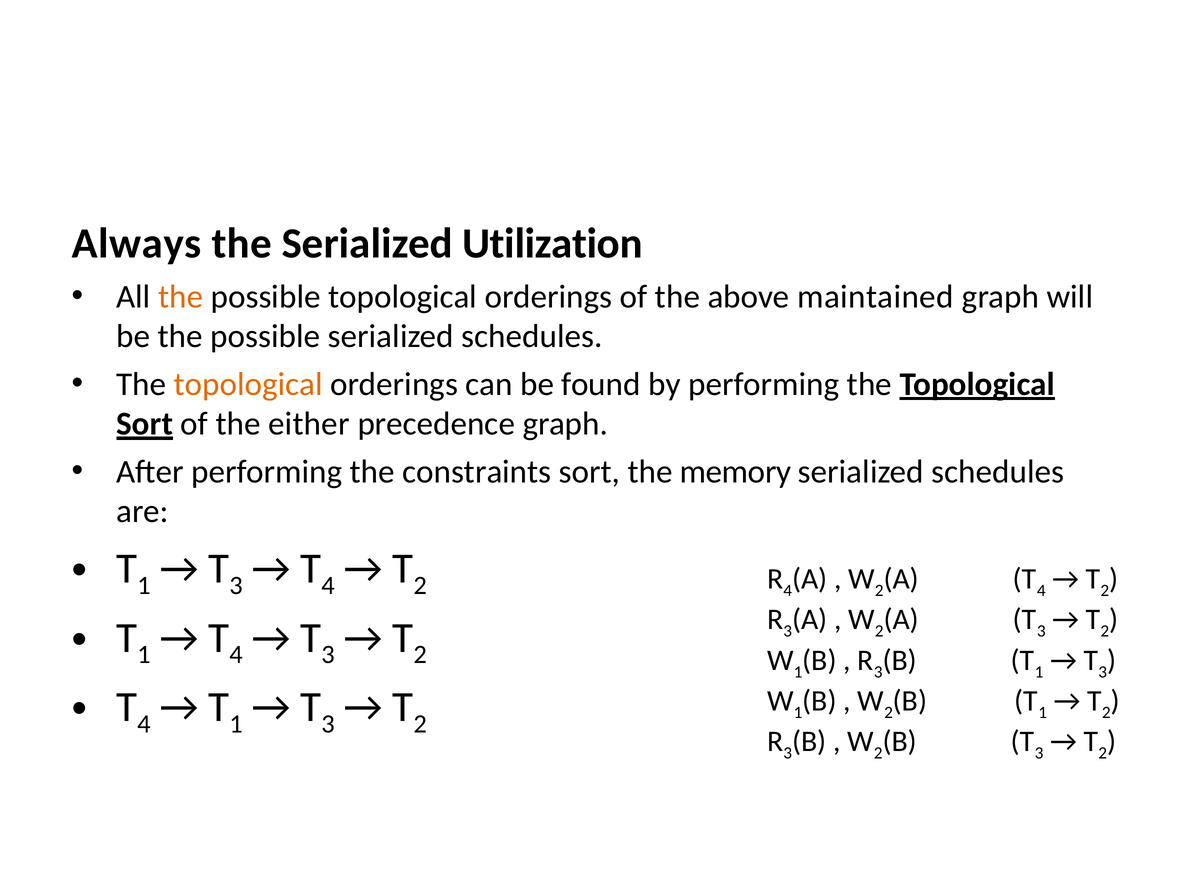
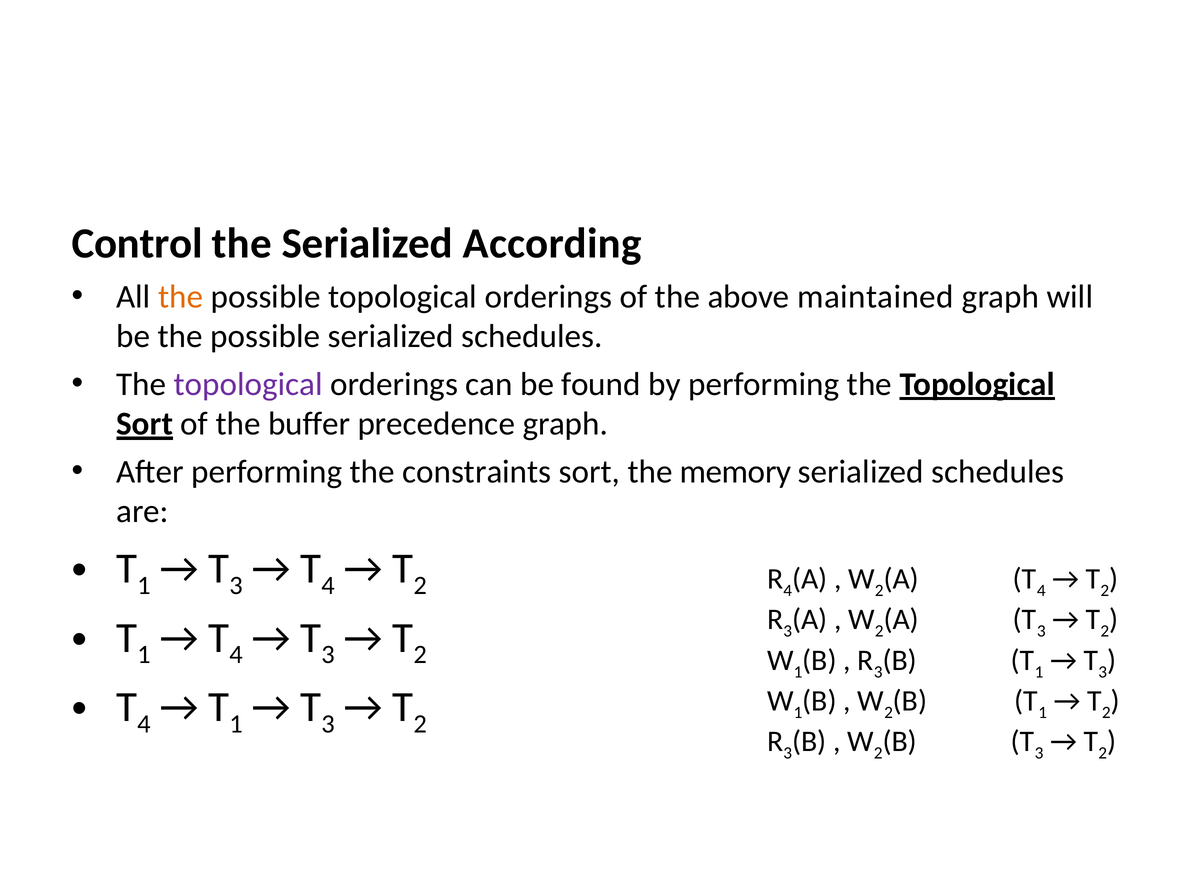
Always: Always -> Control
Utilization: Utilization -> According
topological at (248, 384) colour: orange -> purple
either: either -> buffer
